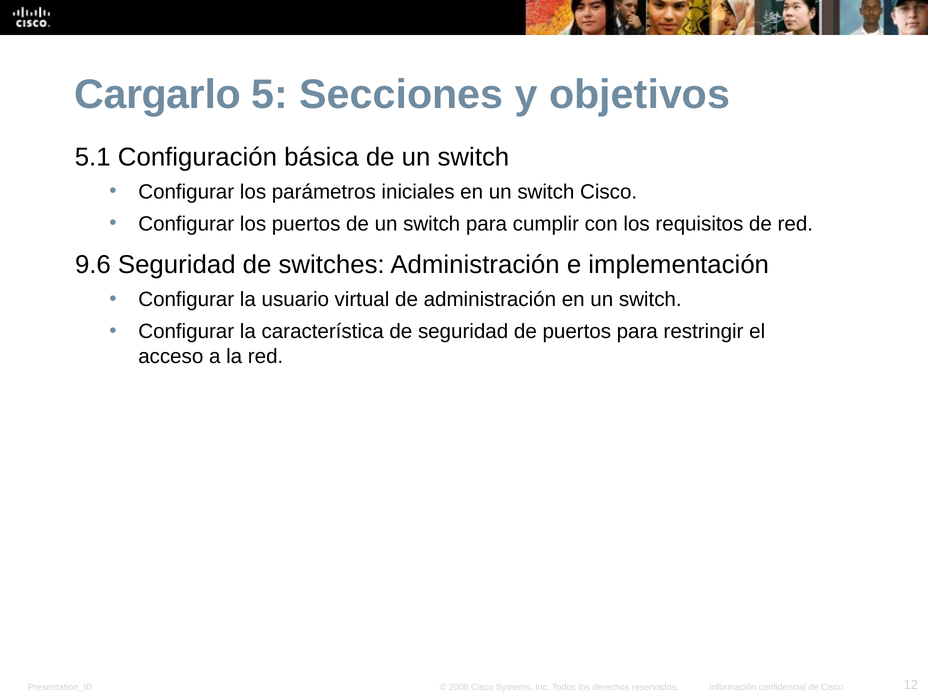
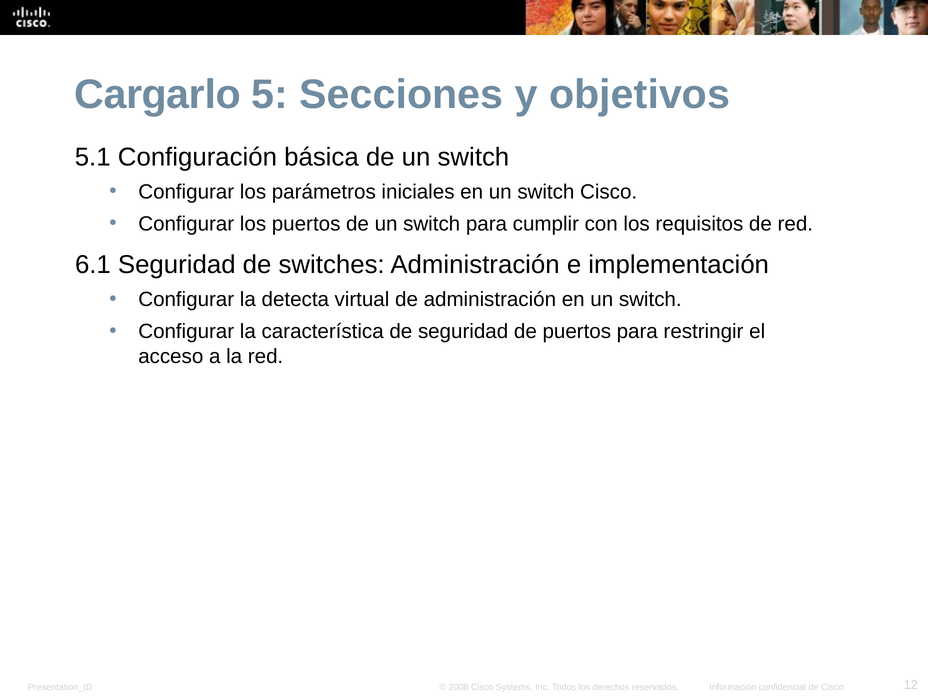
9.6: 9.6 -> 6.1
usuario: usuario -> detecta
